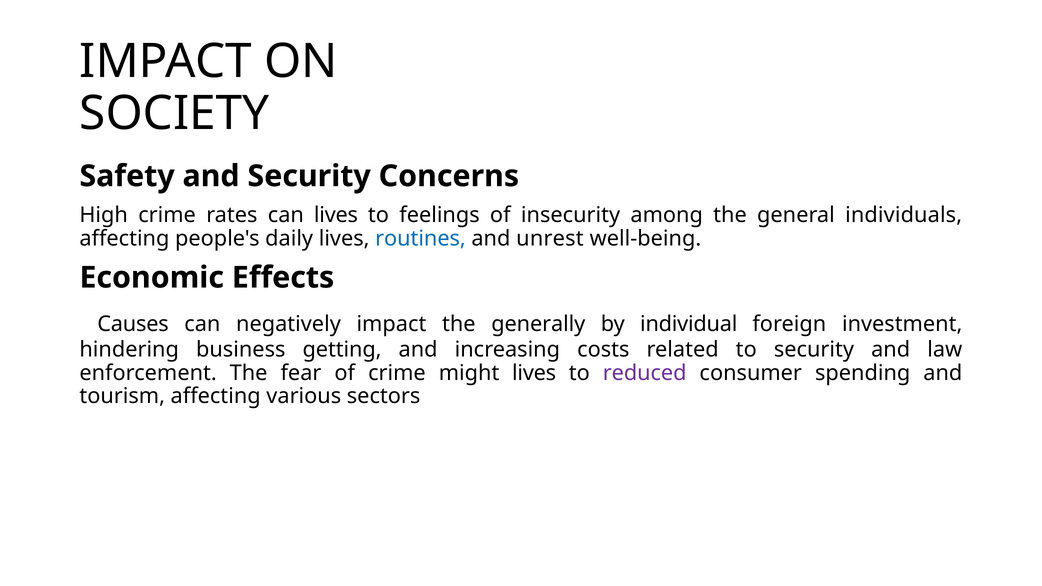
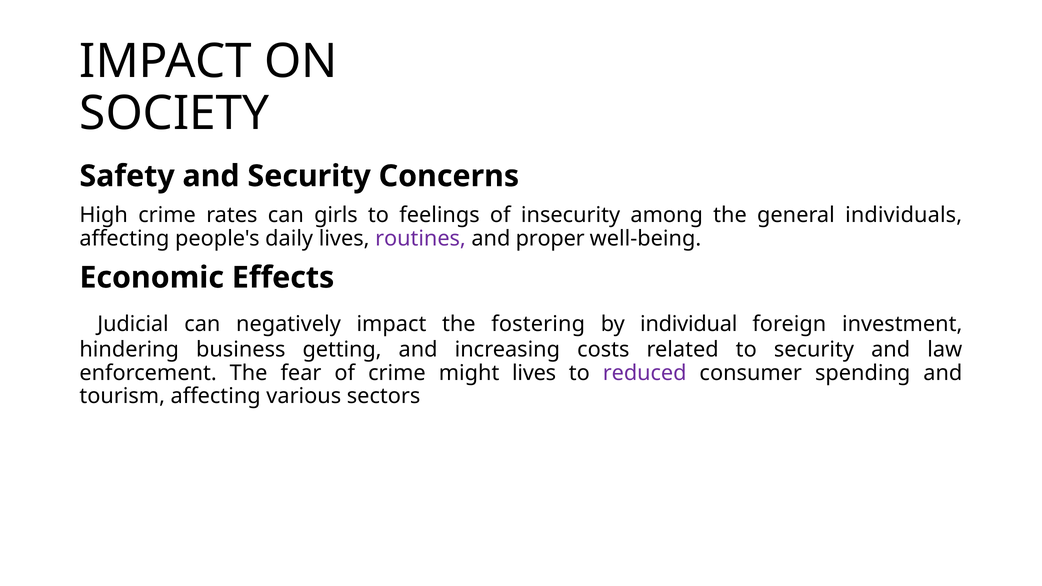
can lives: lives -> girls
routines colour: blue -> purple
unrest: unrest -> proper
Causes: Causes -> Judicial
generally: generally -> fostering
